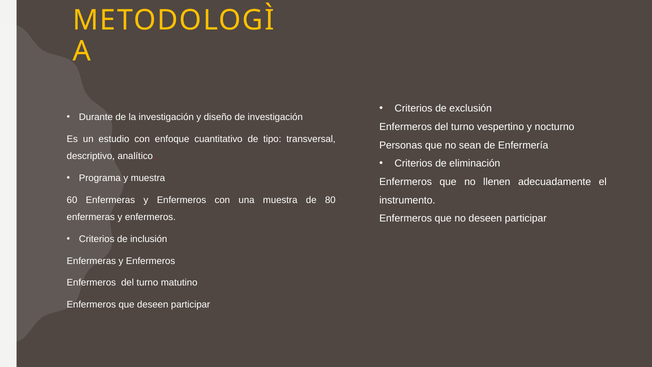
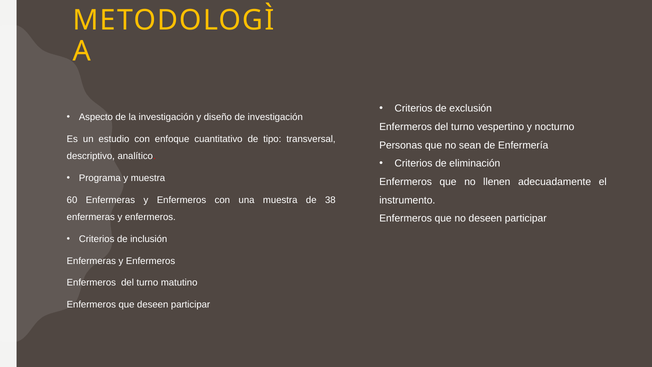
Durante: Durante -> Aspecto
80: 80 -> 38
